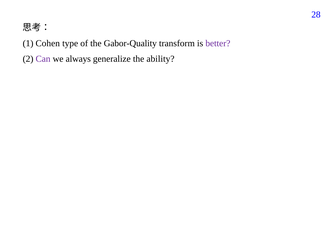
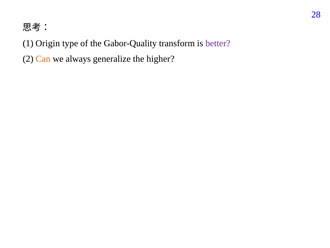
Cohen: Cohen -> Origin
Can colour: purple -> orange
ability: ability -> higher
